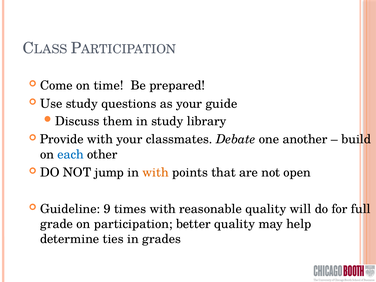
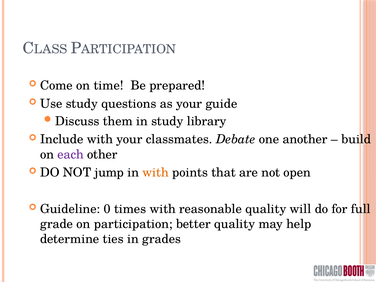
Provide: Provide -> Include
each colour: blue -> purple
9: 9 -> 0
